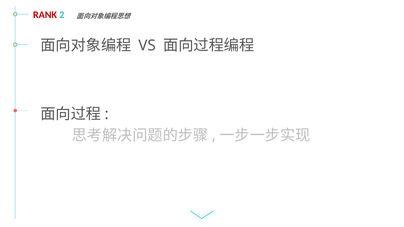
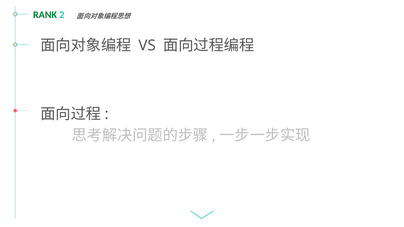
RANK colour: red -> green
